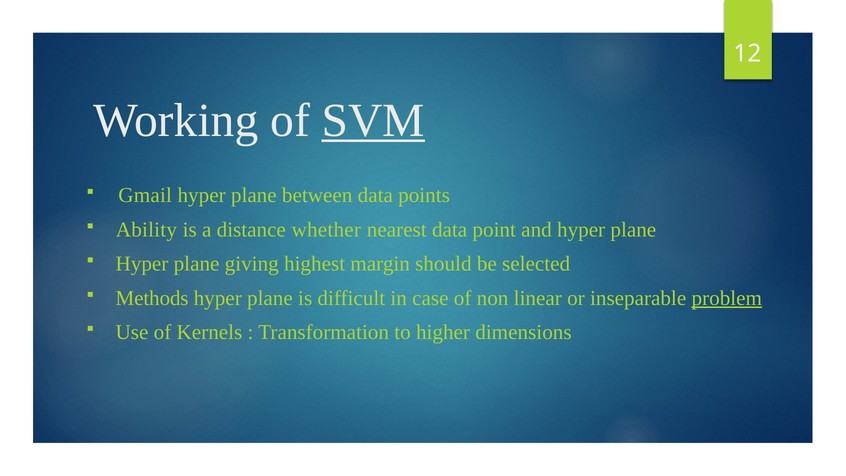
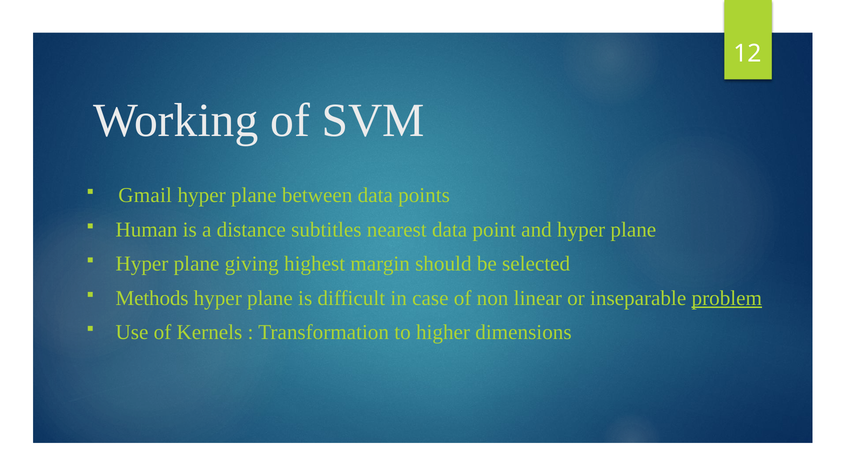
SVM underline: present -> none
Ability: Ability -> Human
whether: whether -> subtitles
